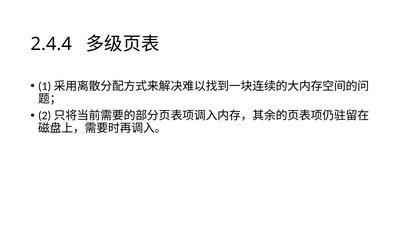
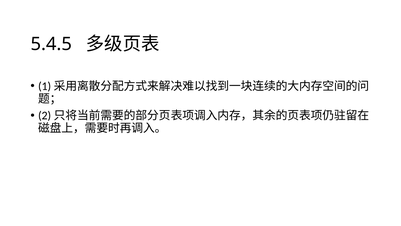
2.4.4: 2.4.4 -> 5.4.5
